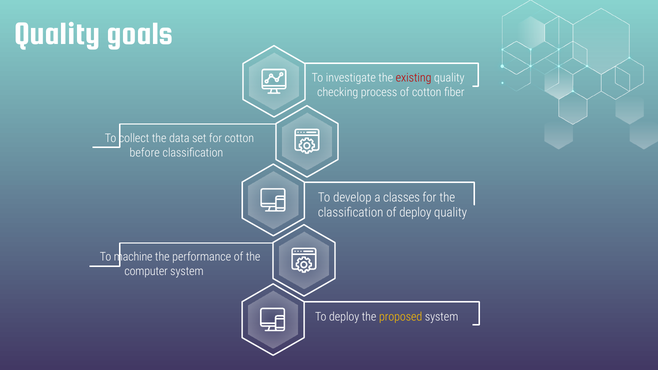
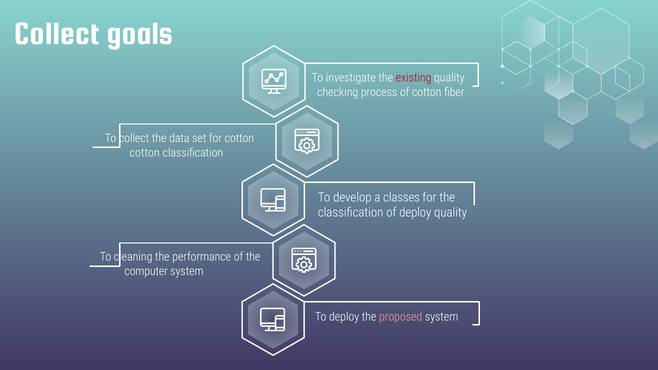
Quality at (57, 33): Quality -> Collect
before at (145, 153): before -> cotton
machine: machine -> cleaning
proposed colour: yellow -> pink
